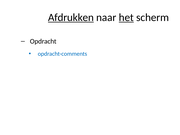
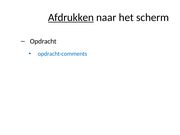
het underline: present -> none
